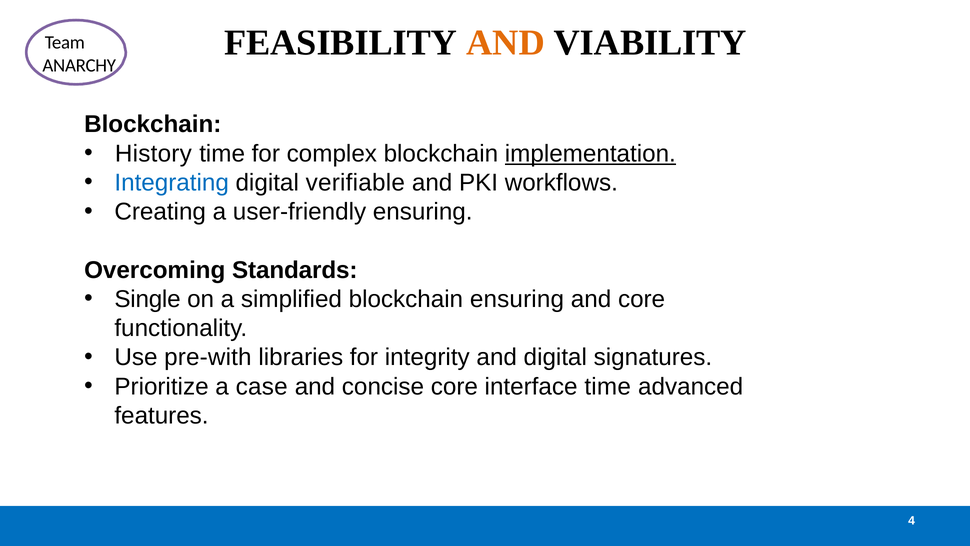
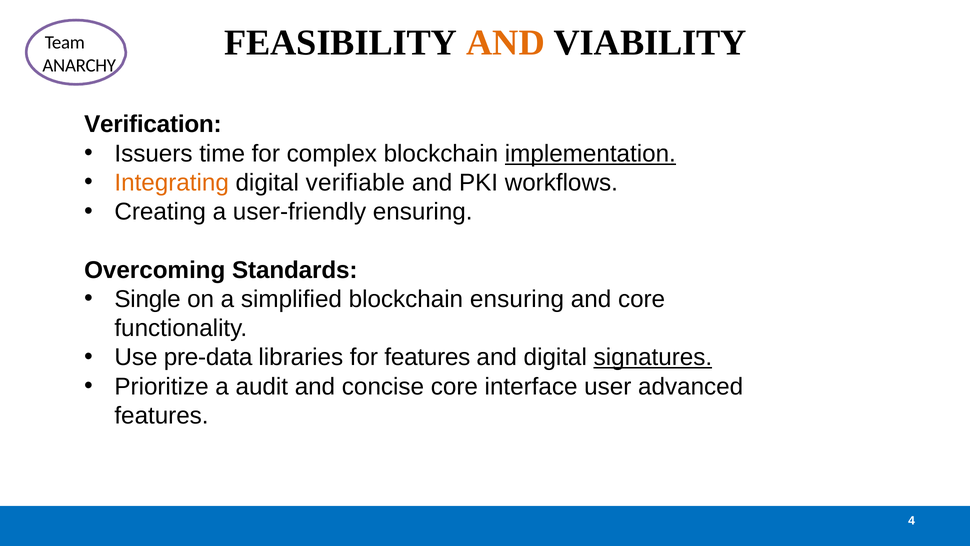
Blockchain at (153, 124): Blockchain -> Verification
History: History -> Issuers
Integrating colour: blue -> orange
pre-with: pre-with -> pre-data
for integrity: integrity -> features
signatures underline: none -> present
case: case -> audit
interface time: time -> user
